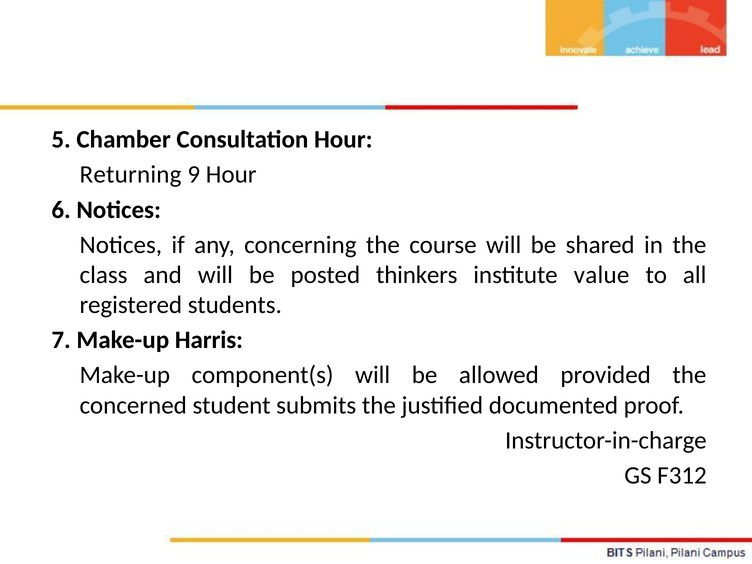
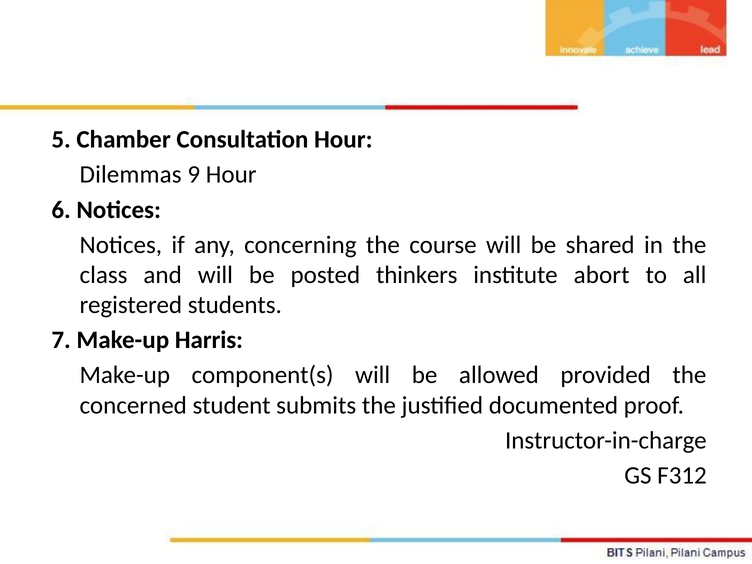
Returning: Returning -> Dilemmas
value: value -> abort
